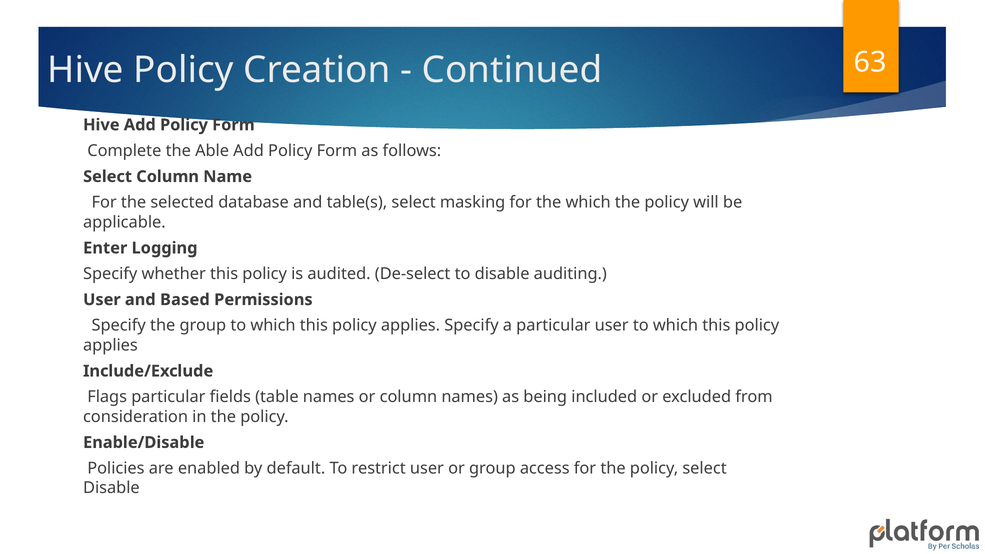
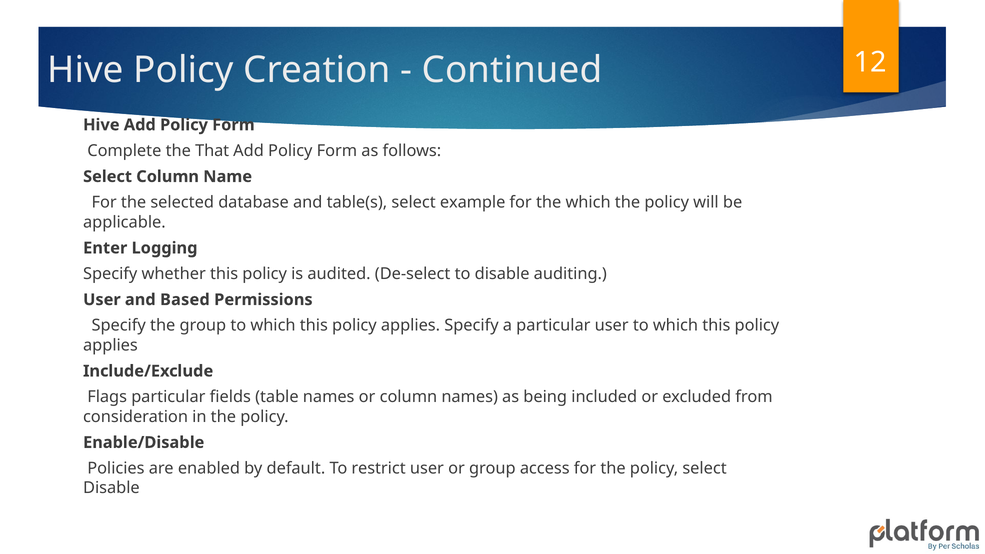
63: 63 -> 12
Able: Able -> That
masking: masking -> example
